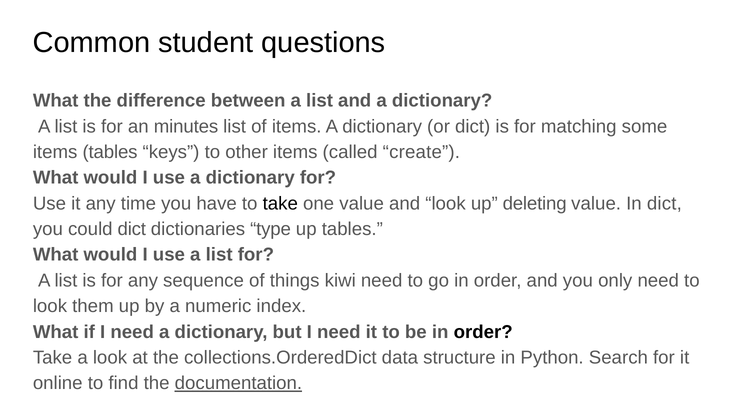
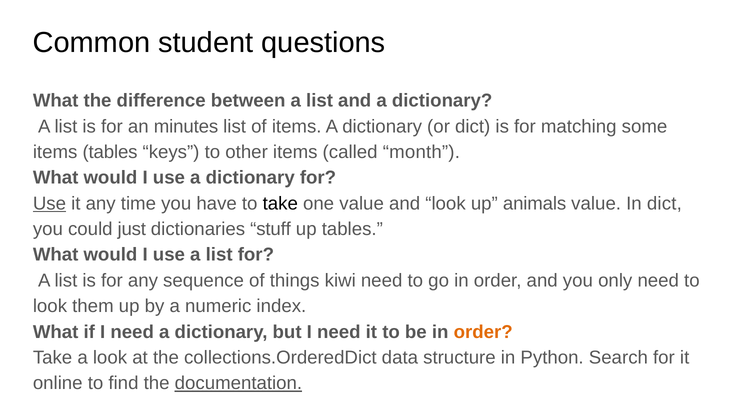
create: create -> month
Use at (49, 204) underline: none -> present
deleting: deleting -> animals
could dict: dict -> just
type: type -> stuff
order at (483, 332) colour: black -> orange
